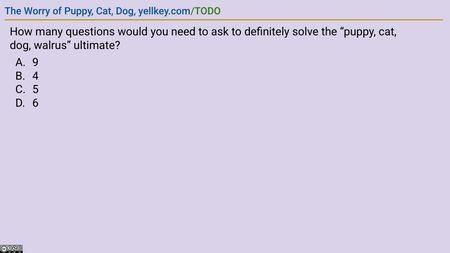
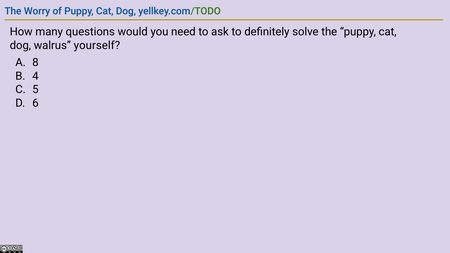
ultimate: ultimate -> yourself
9: 9 -> 8
